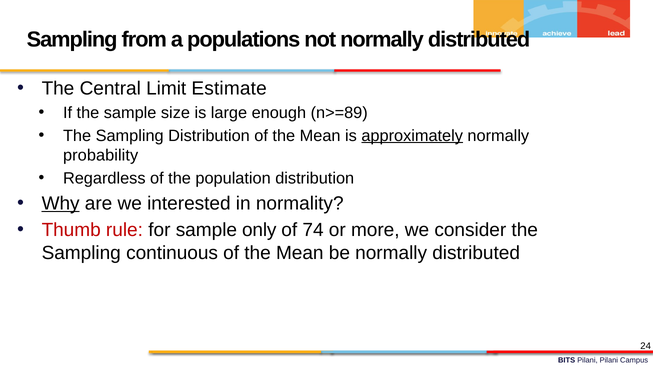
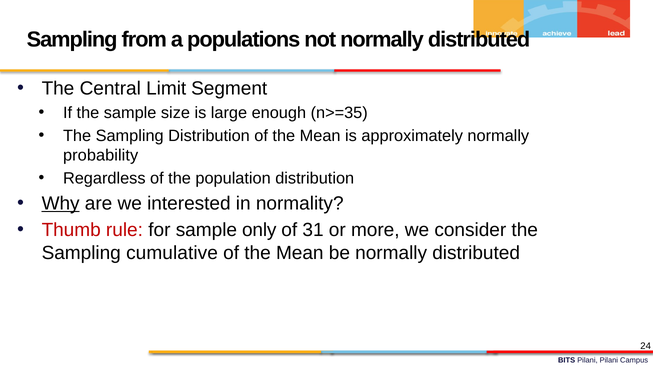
Estimate: Estimate -> Segment
n>=89: n>=89 -> n>=35
approximately underline: present -> none
74: 74 -> 31
continuous: continuous -> cumulative
